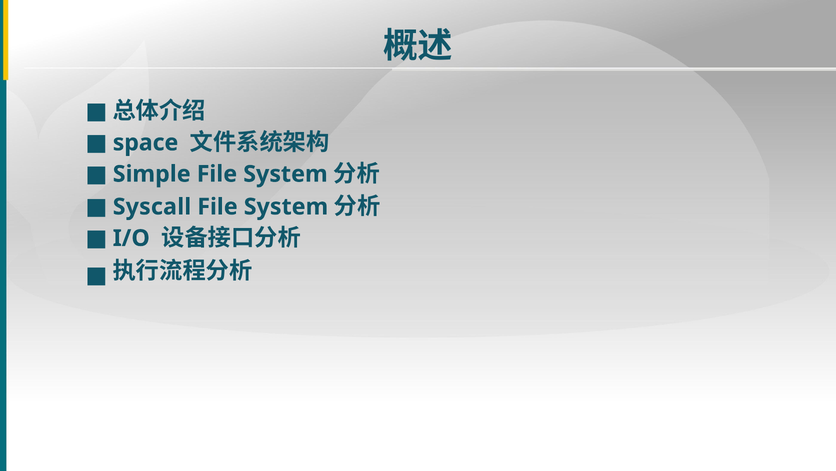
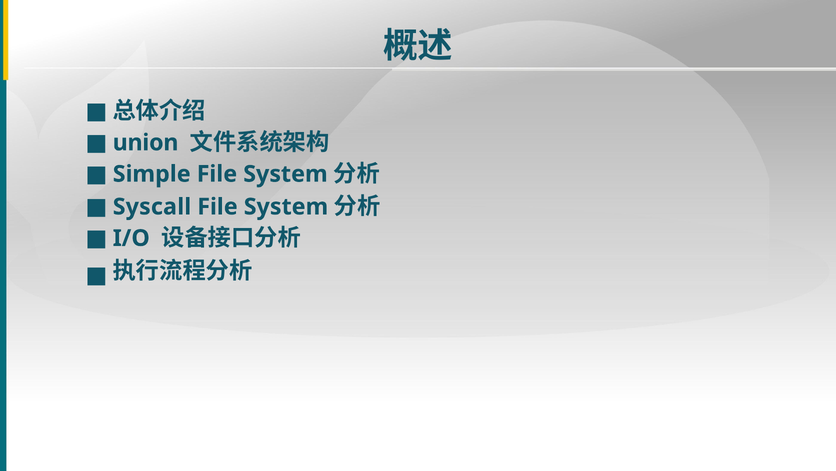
space: space -> union
